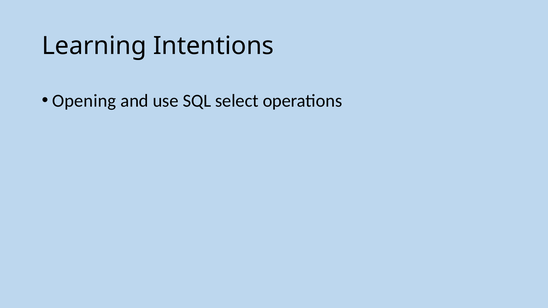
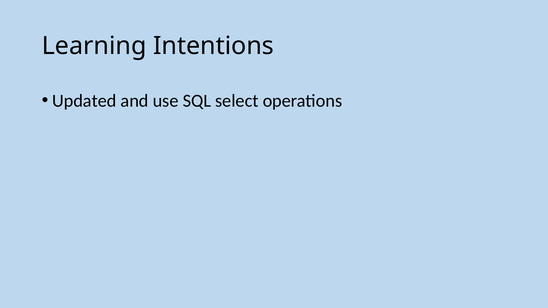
Opening: Opening -> Updated
